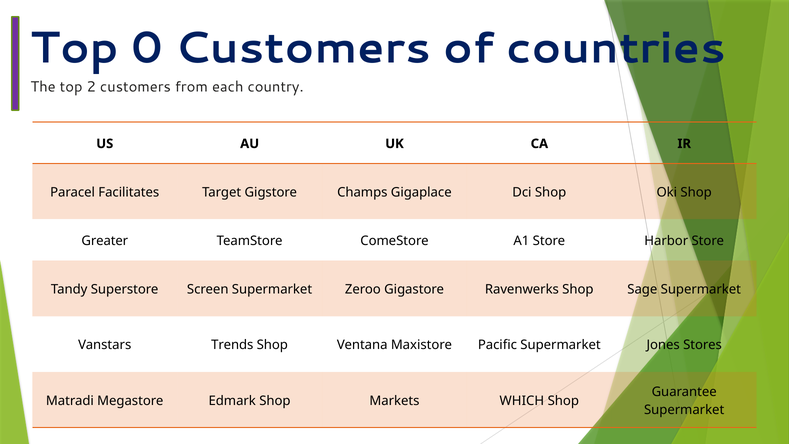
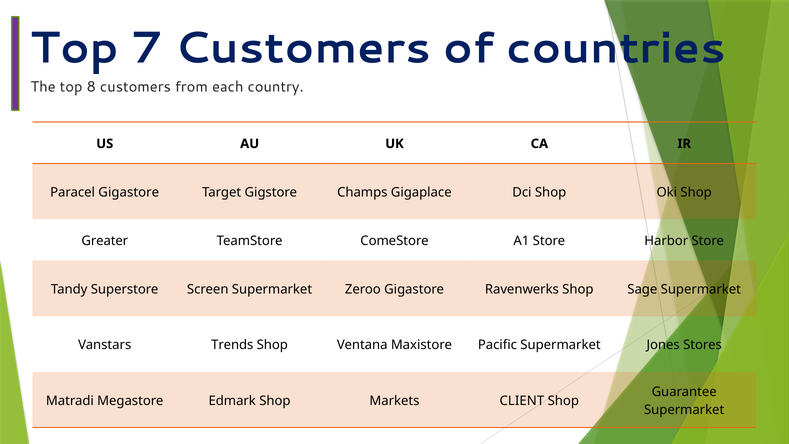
0: 0 -> 7
2: 2 -> 8
Paracel Facilitates: Facilitates -> Gigastore
WHICH: WHICH -> CLIENT
